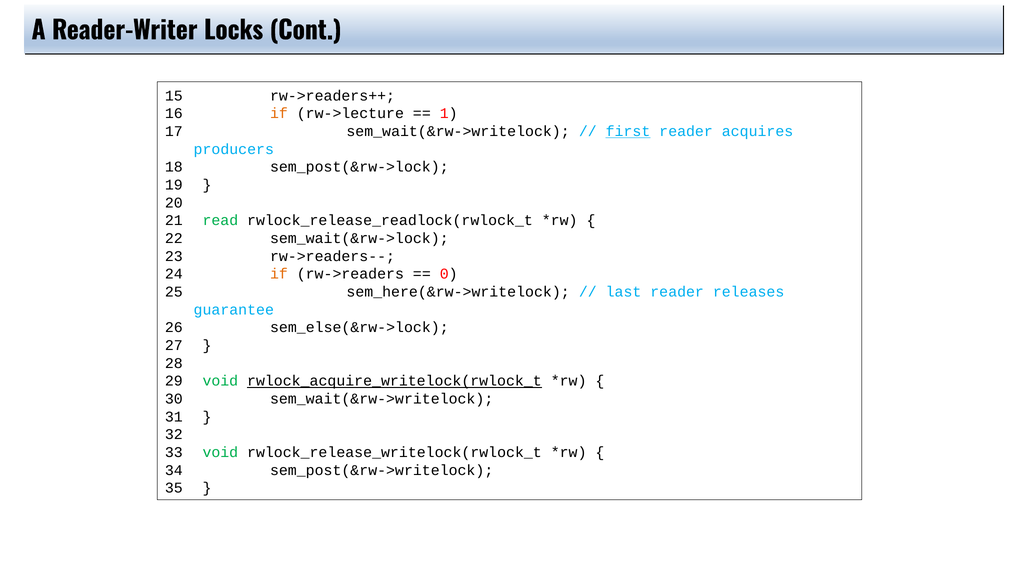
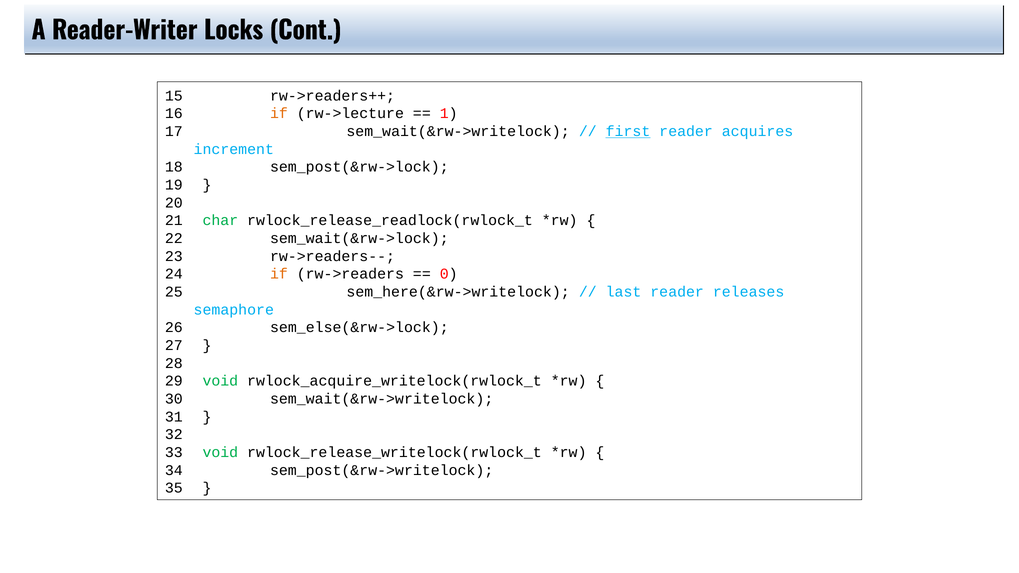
producers: producers -> increment
read: read -> char
guarantee: guarantee -> semaphore
rwlock_acquire_writelock(rwlock_t underline: present -> none
